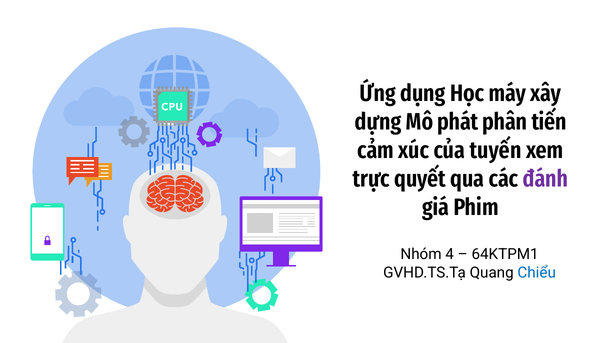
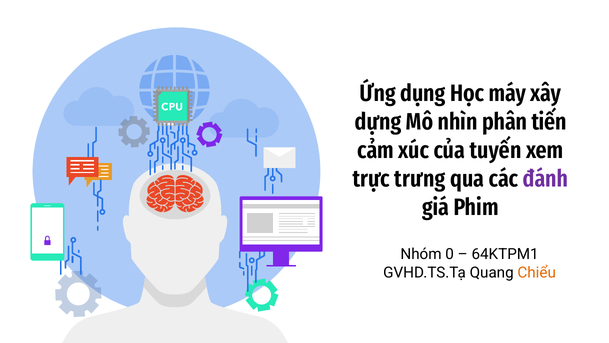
phát: phát -> nhìn
quyết: quyết -> trưng
4: 4 -> 0
Chiểu colour: blue -> orange
